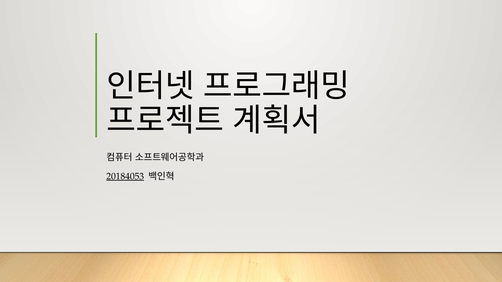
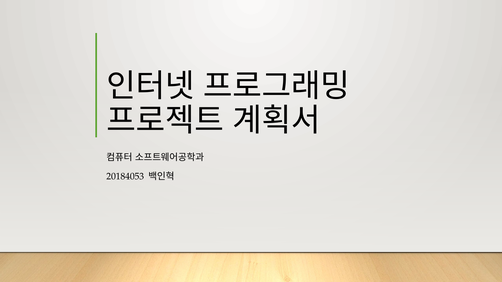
20184053 underline: present -> none
